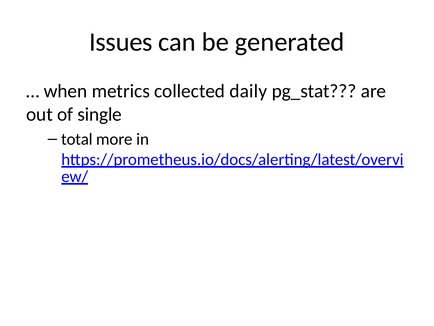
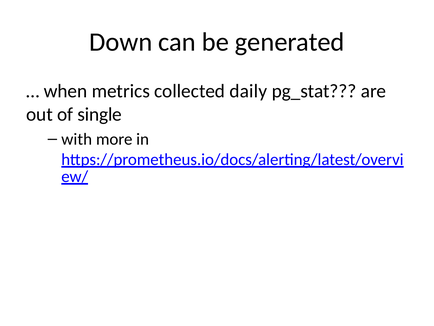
Issues: Issues -> Down
total: total -> with
